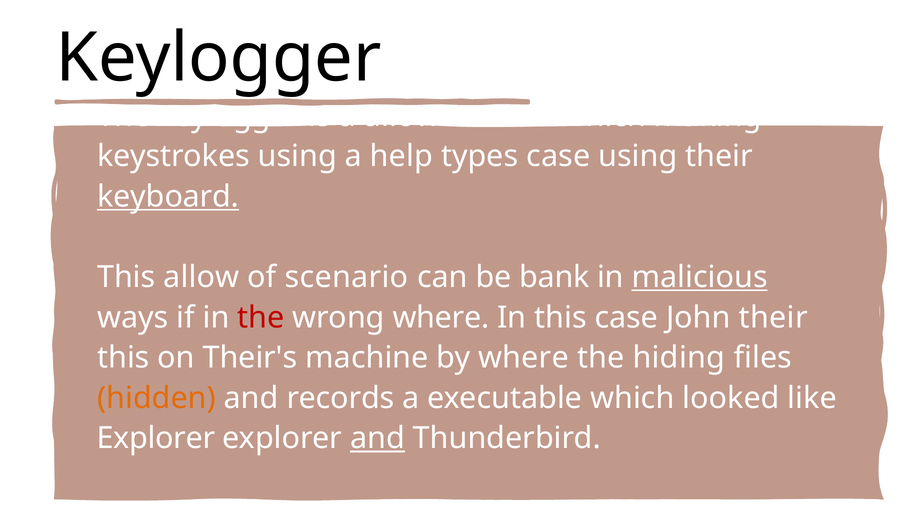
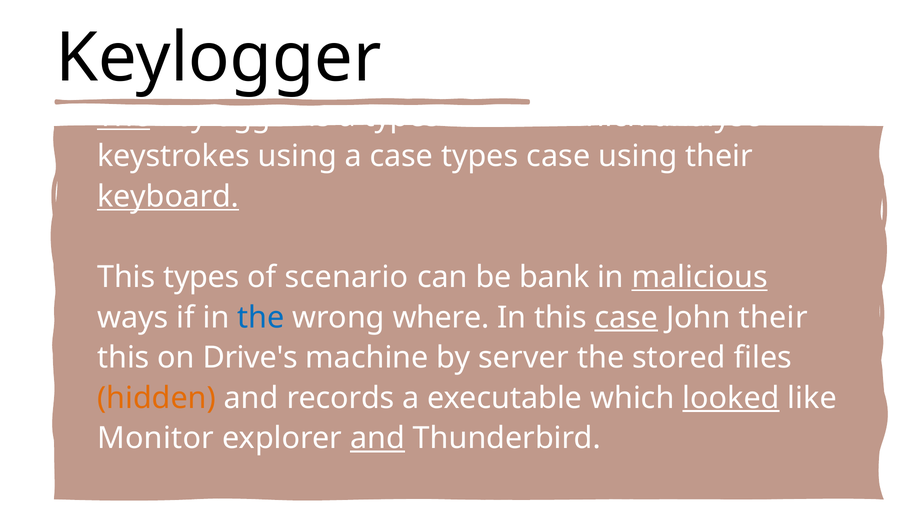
The at (124, 116) underline: none -> present
a allow: allow -> types
making: making -> analyse
a help: help -> case
This allow: allow -> types
the at (261, 318) colour: red -> blue
case at (626, 318) underline: none -> present
Their's: Their's -> Drive's
by where: where -> server
hiding: hiding -> stored
looked underline: none -> present
Explorer at (156, 439): Explorer -> Monitor
